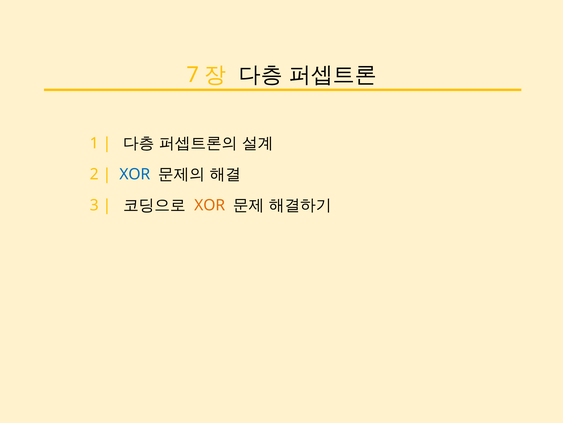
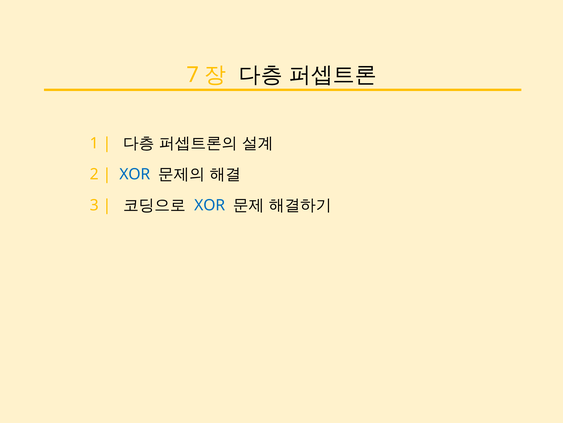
XOR at (210, 205) colour: orange -> blue
